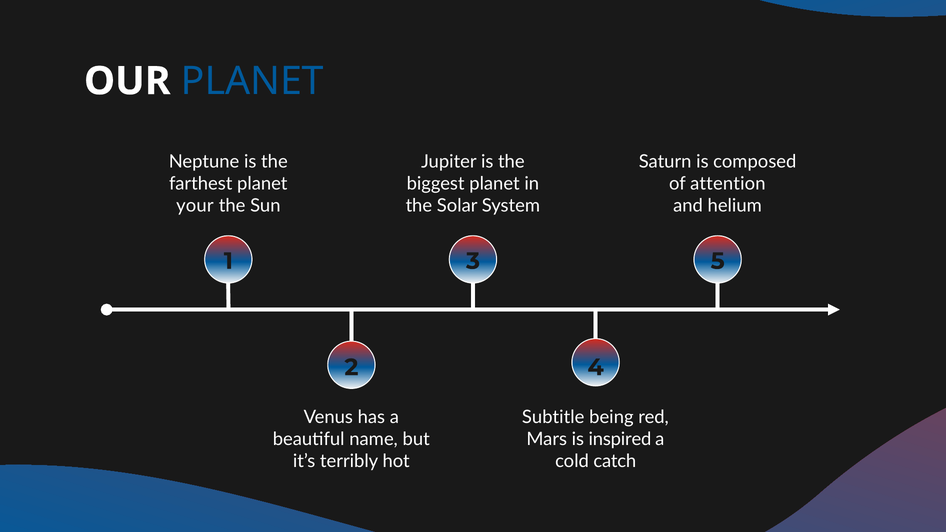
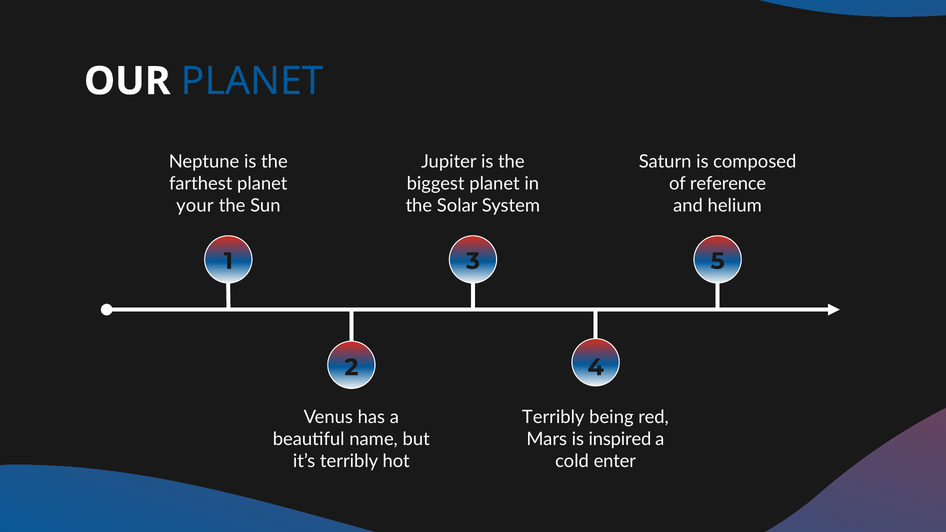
attention: attention -> reference
Subtitle at (553, 417): Subtitle -> Terribly
catch: catch -> enter
